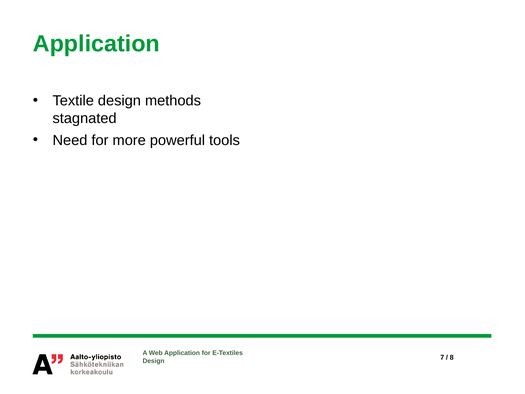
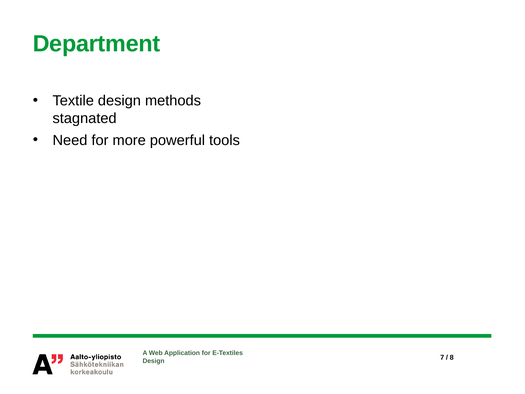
Application at (96, 44): Application -> Department
